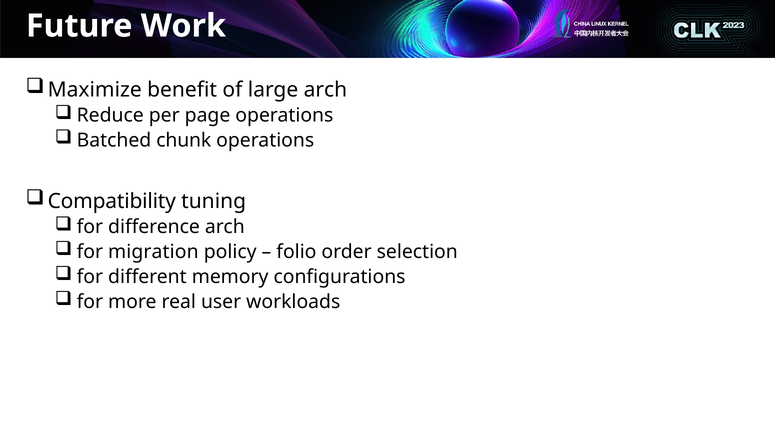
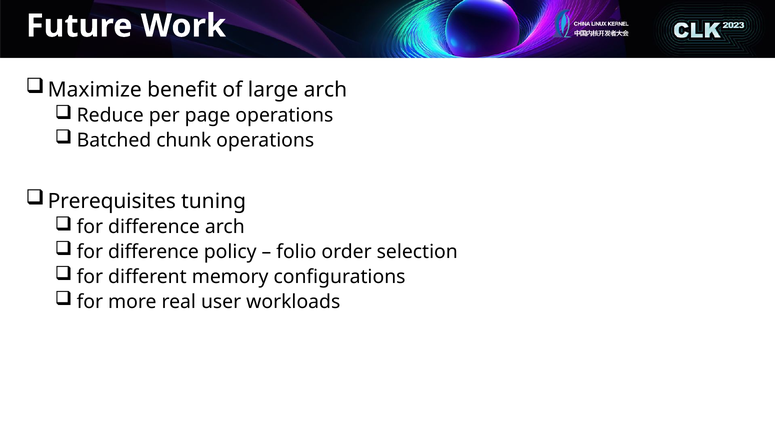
Compatibility: Compatibility -> Prerequisites
migration at (153, 252): migration -> difference
